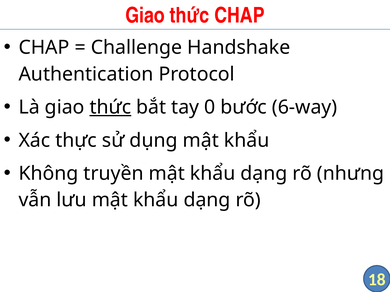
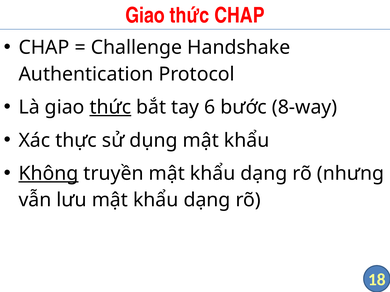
0: 0 -> 6
6-way: 6-way -> 8-way
Không underline: none -> present
